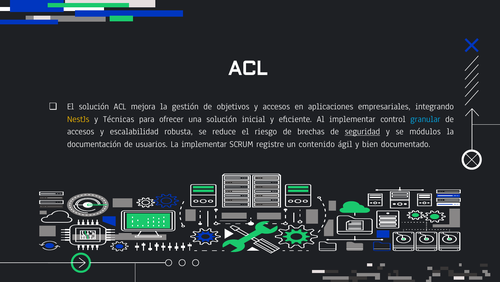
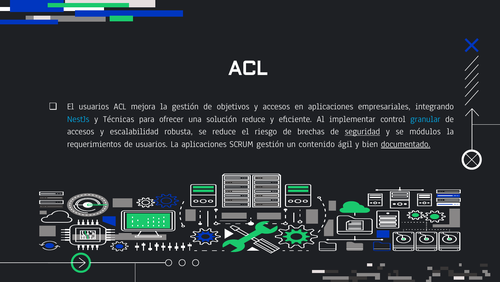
El solución: solución -> usuarios
NestJs colour: yellow -> light blue
solución inicial: inicial -> reduce
documentación: documentación -> requerimientos
La implementar: implementar -> aplicaciones
SCRUM registre: registre -> gestión
documentado underline: none -> present
